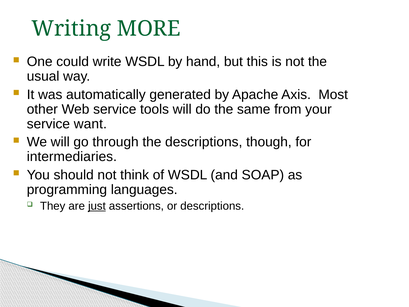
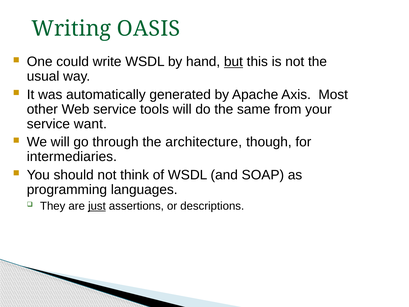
MORE: MORE -> OASIS
but underline: none -> present
the descriptions: descriptions -> architecture
